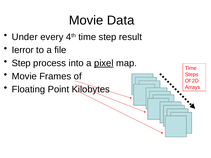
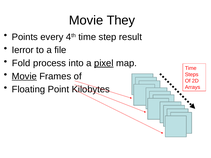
Data: Data -> They
Under: Under -> Points
Step at (21, 63): Step -> Fold
Movie at (24, 76) underline: none -> present
